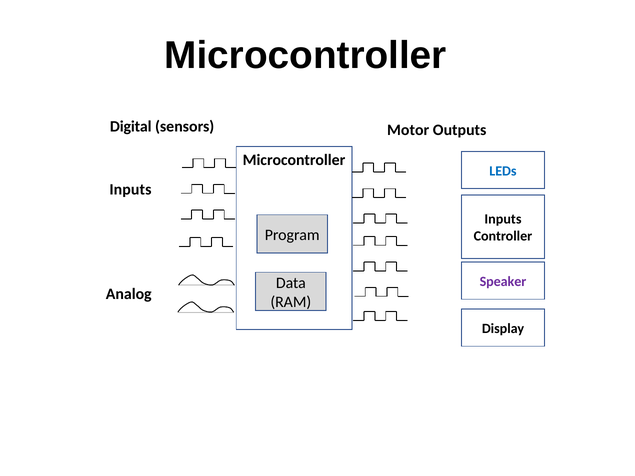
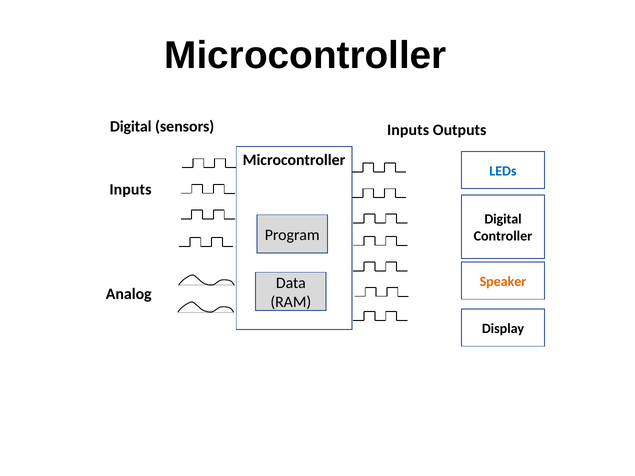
Motor at (408, 130): Motor -> Inputs
Inputs at (503, 219): Inputs -> Digital
Speaker colour: purple -> orange
